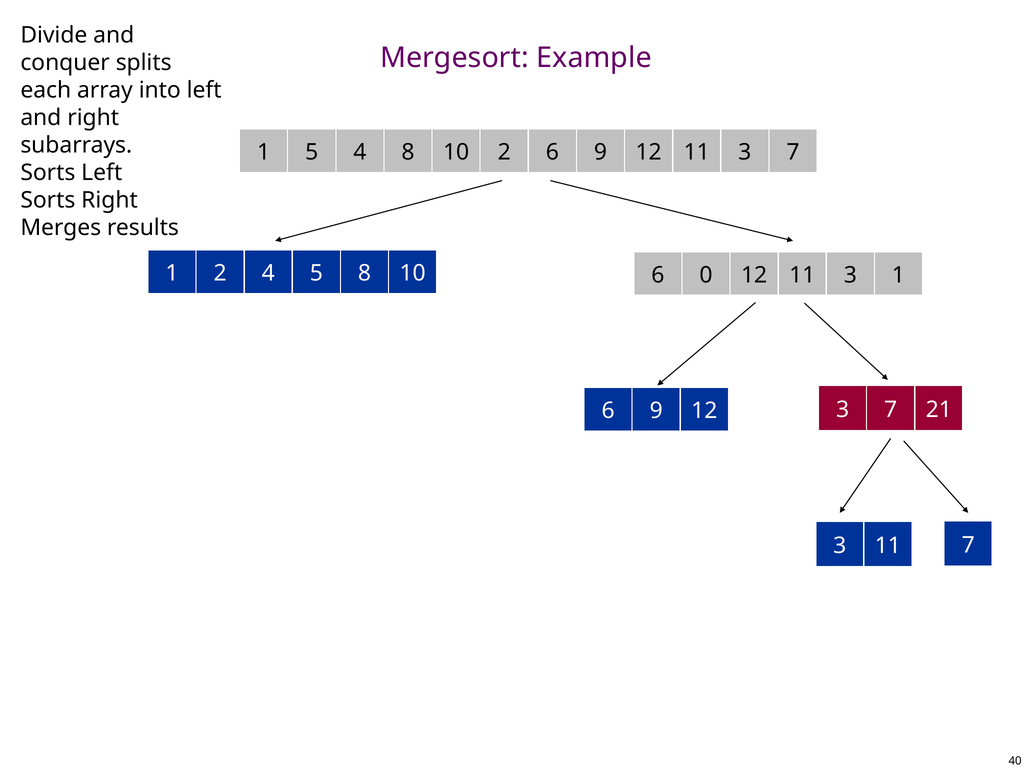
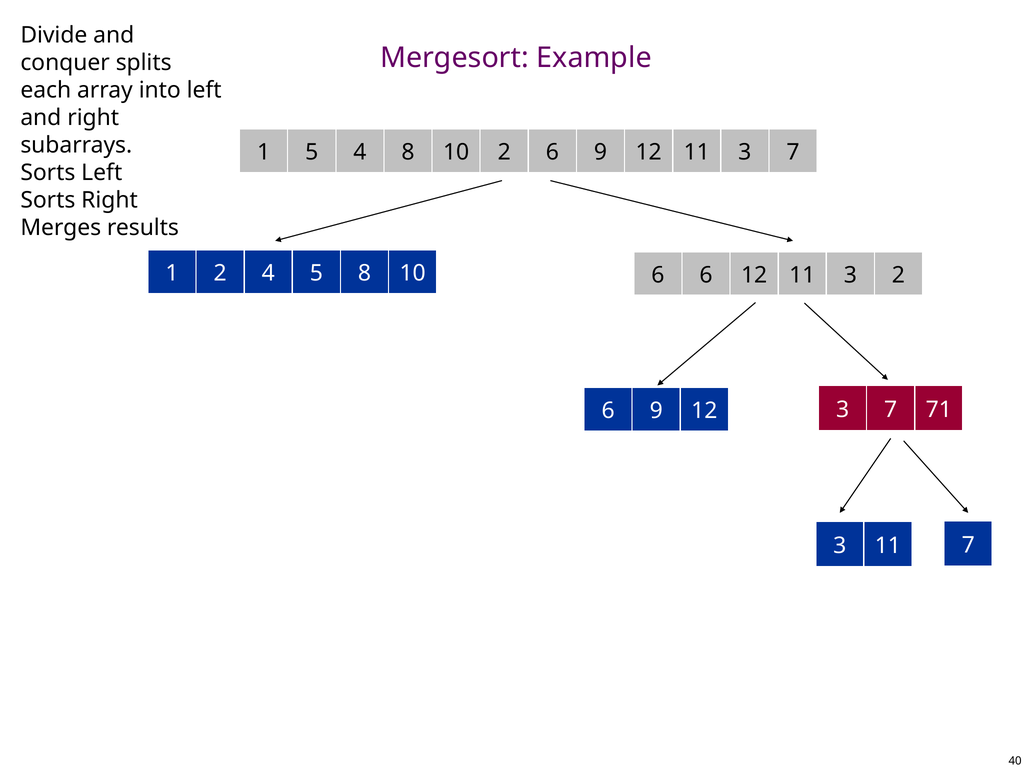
3 1: 1 -> 2
6 0: 0 -> 6
21: 21 -> 71
